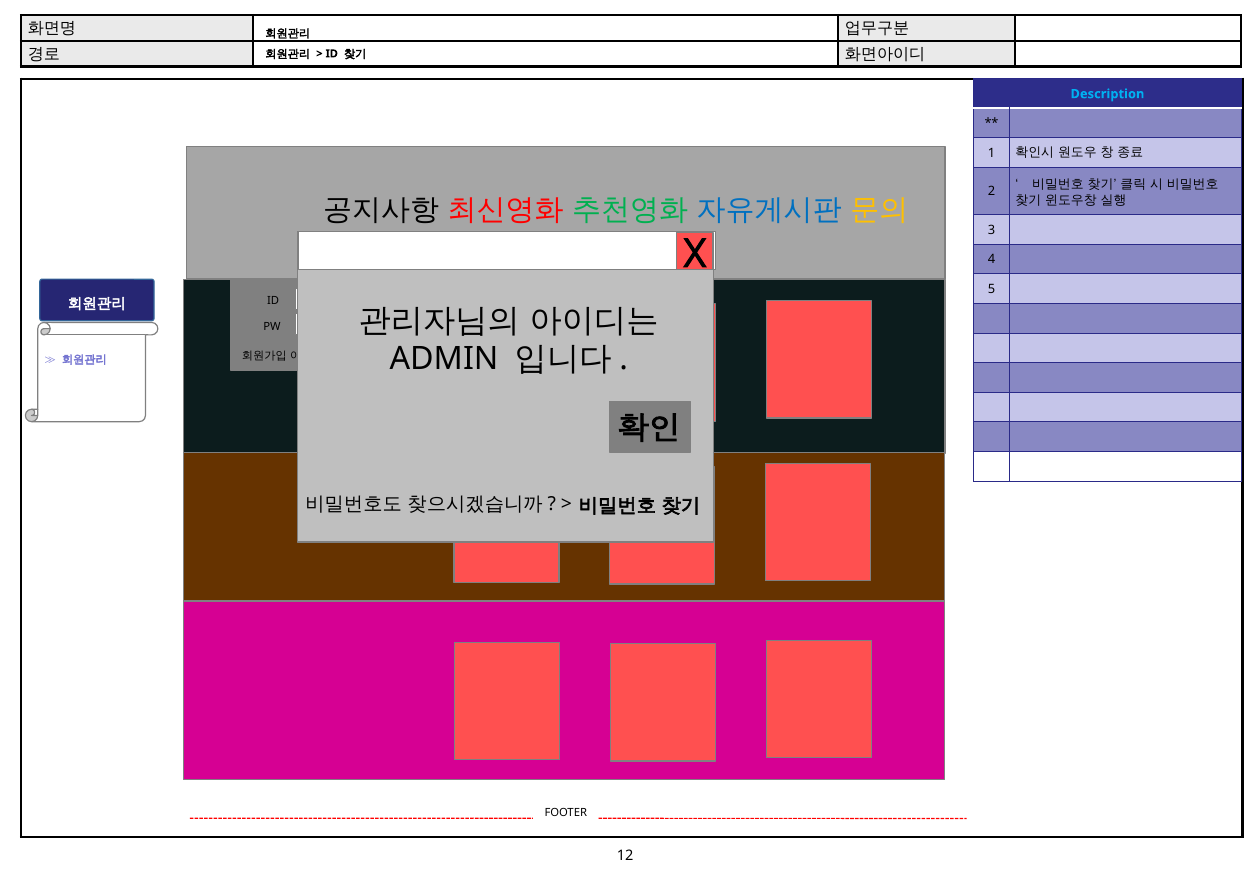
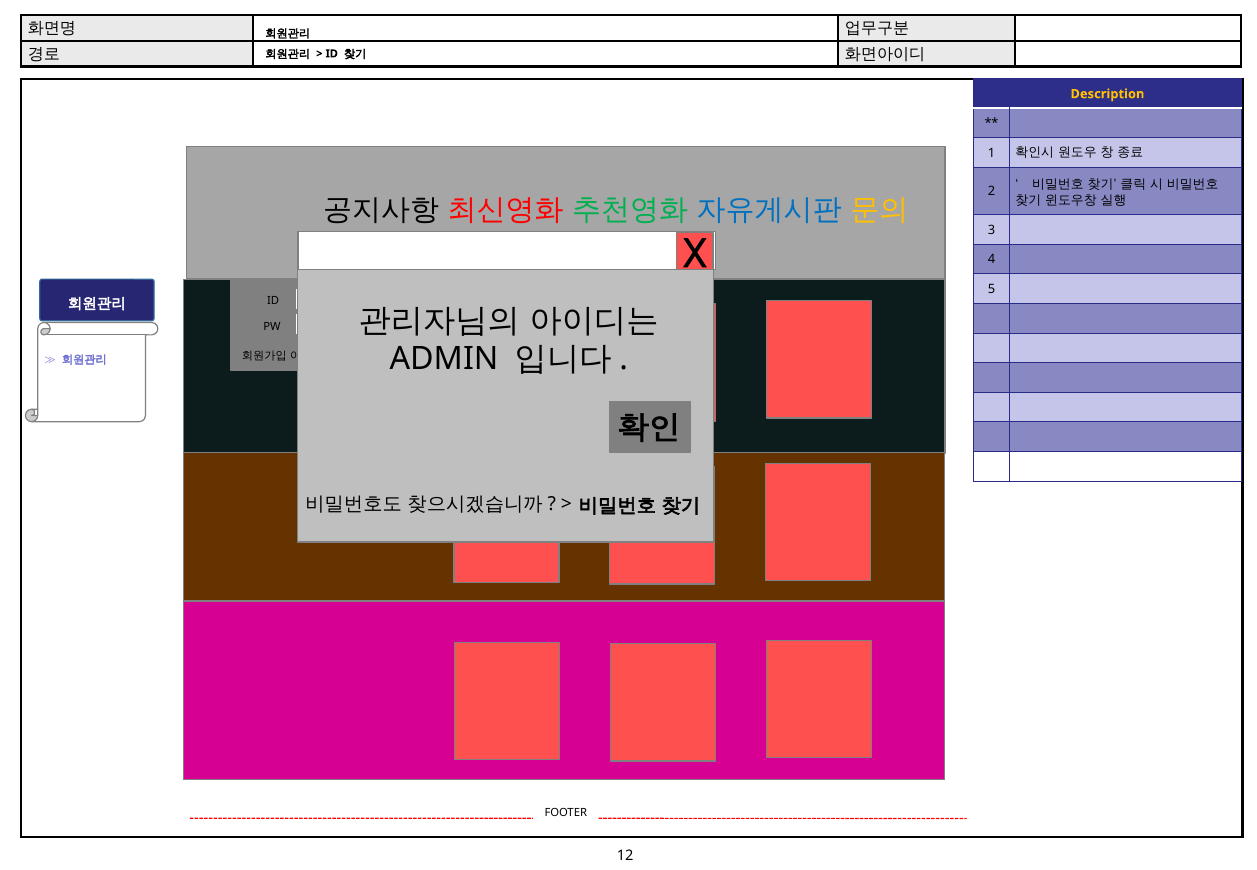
Description colour: light blue -> yellow
